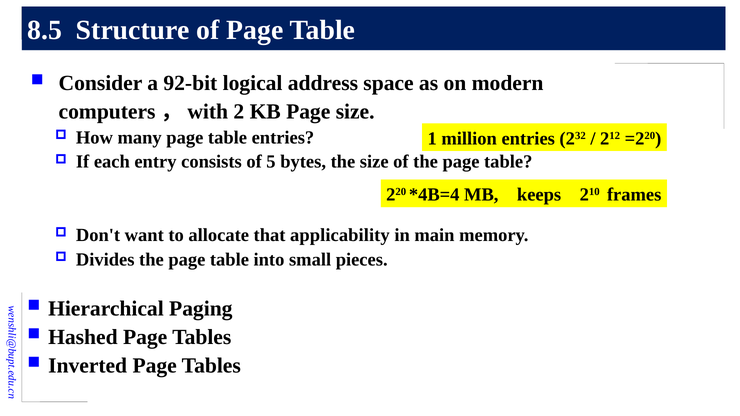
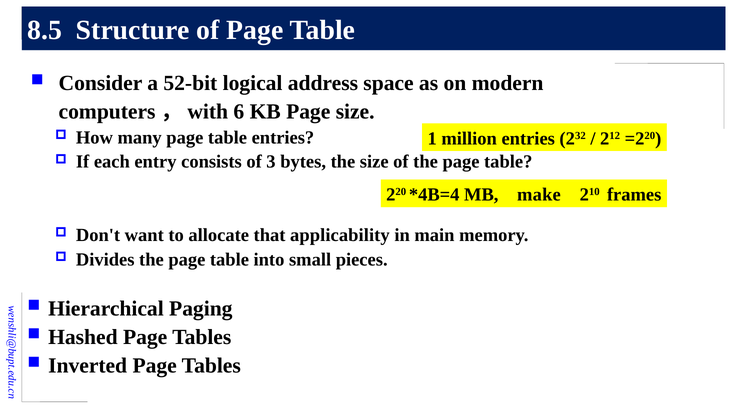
92-bit: 92-bit -> 52-bit
2: 2 -> 6
5: 5 -> 3
keeps: keeps -> make
